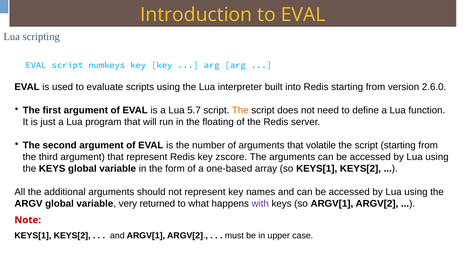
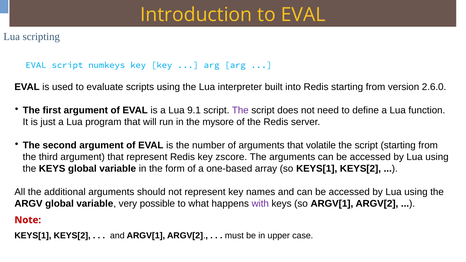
5.7: 5.7 -> 9.1
The at (240, 110) colour: orange -> purple
floating: floating -> mysore
returned: returned -> possible
